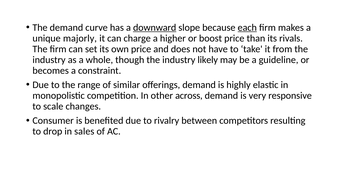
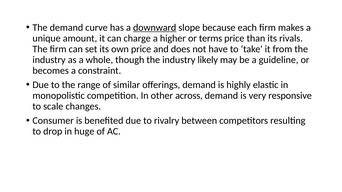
each underline: present -> none
majorly: majorly -> amount
boost: boost -> terms
sales: sales -> huge
